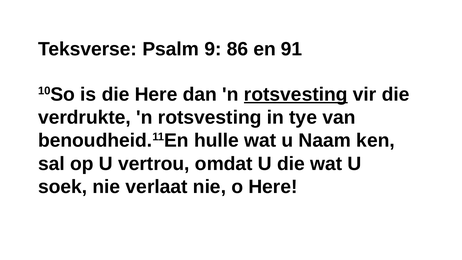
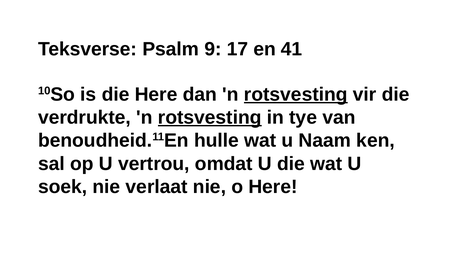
86: 86 -> 17
91: 91 -> 41
rotsvesting at (210, 117) underline: none -> present
